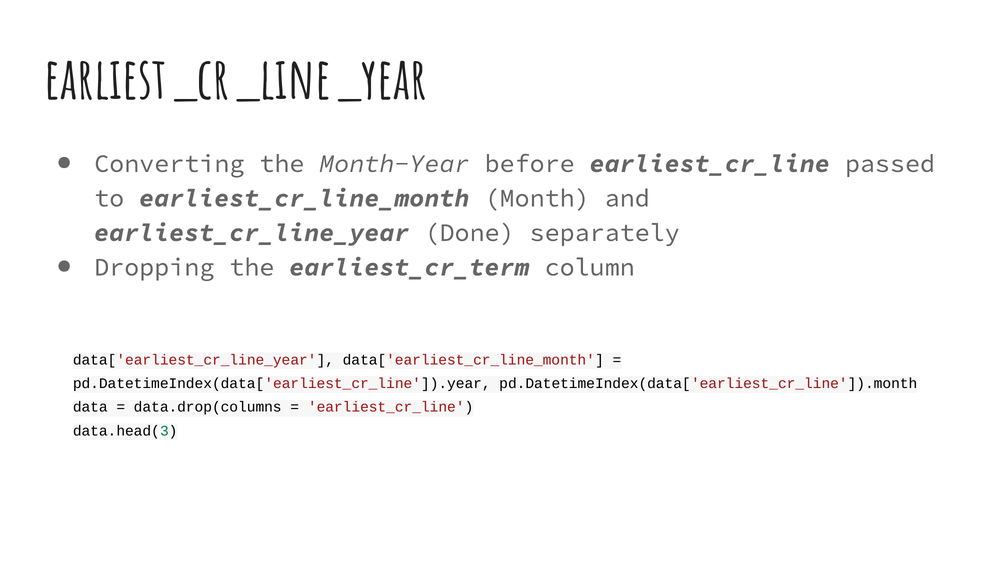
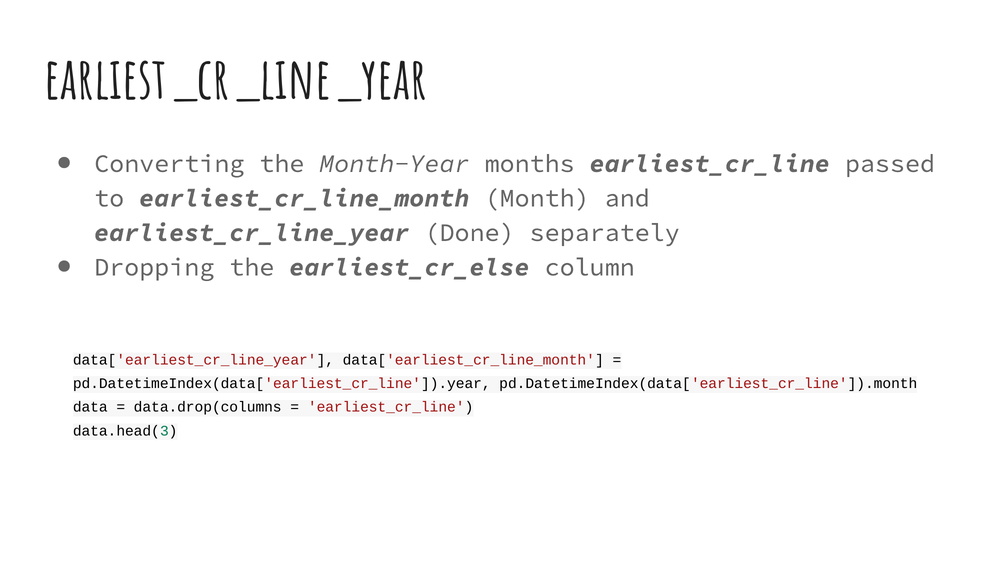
before: before -> months
earliest_cr_term: earliest_cr_term -> earliest_cr_else
